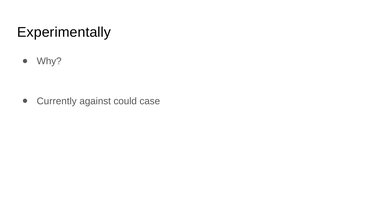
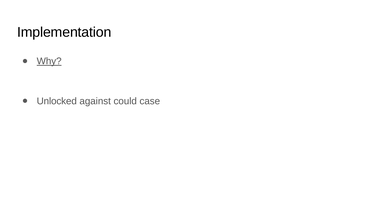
Experimentally: Experimentally -> Implementation
Why underline: none -> present
Currently: Currently -> Unlocked
